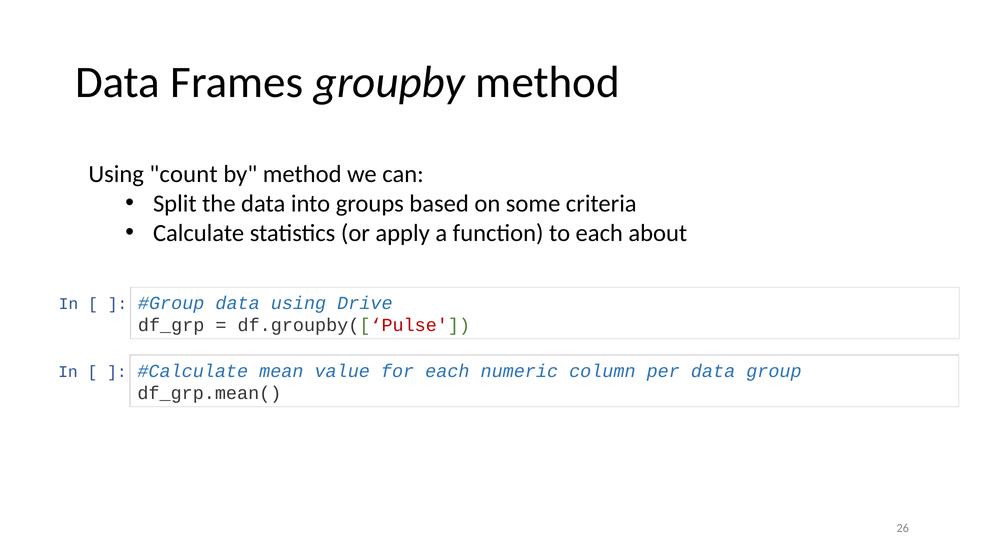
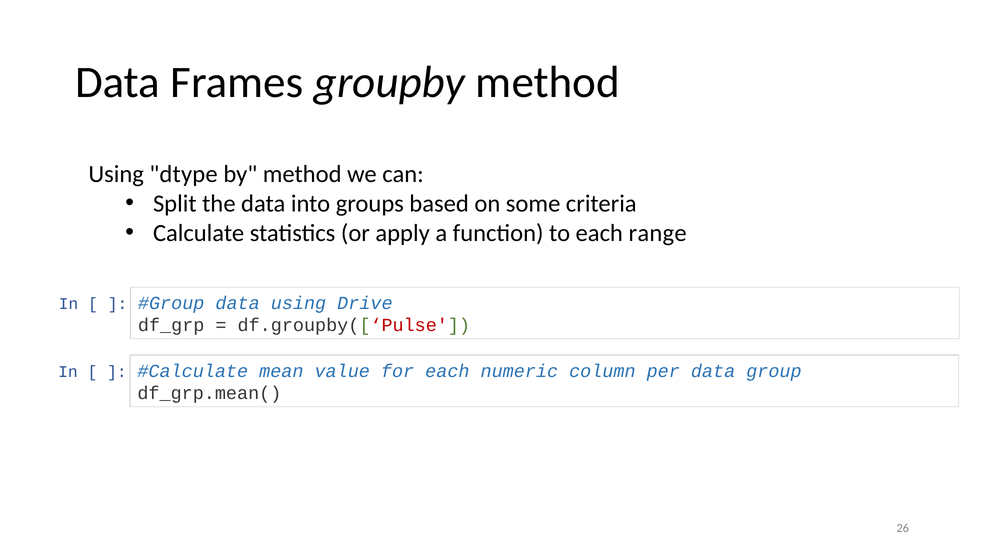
count: count -> dtype
about: about -> range
